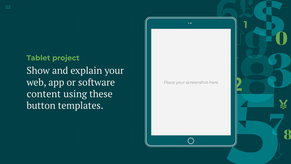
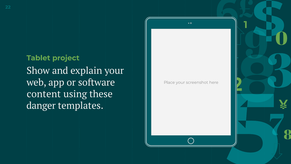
button: button -> danger
